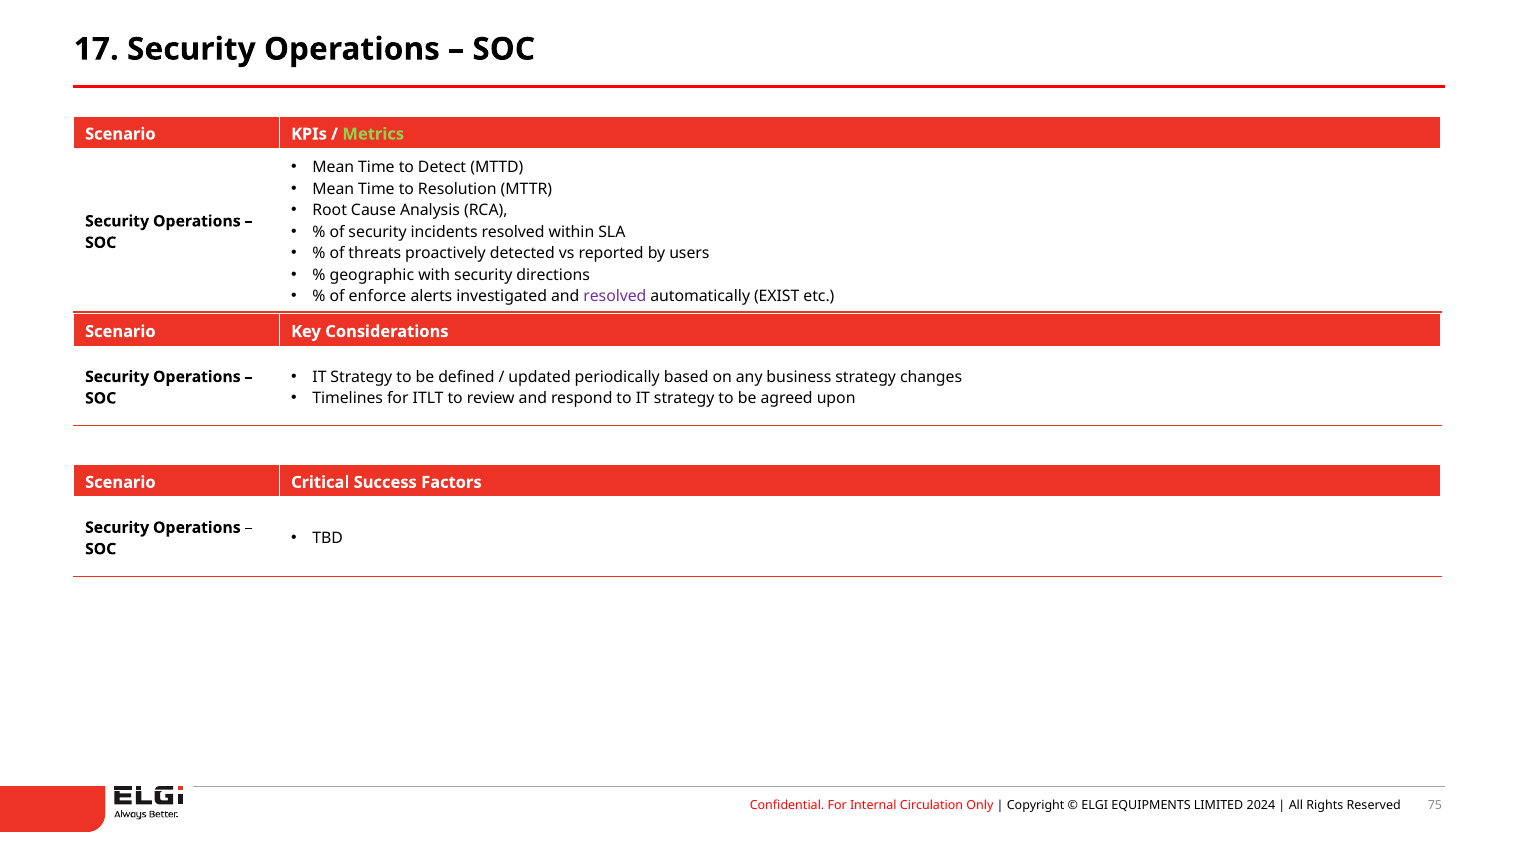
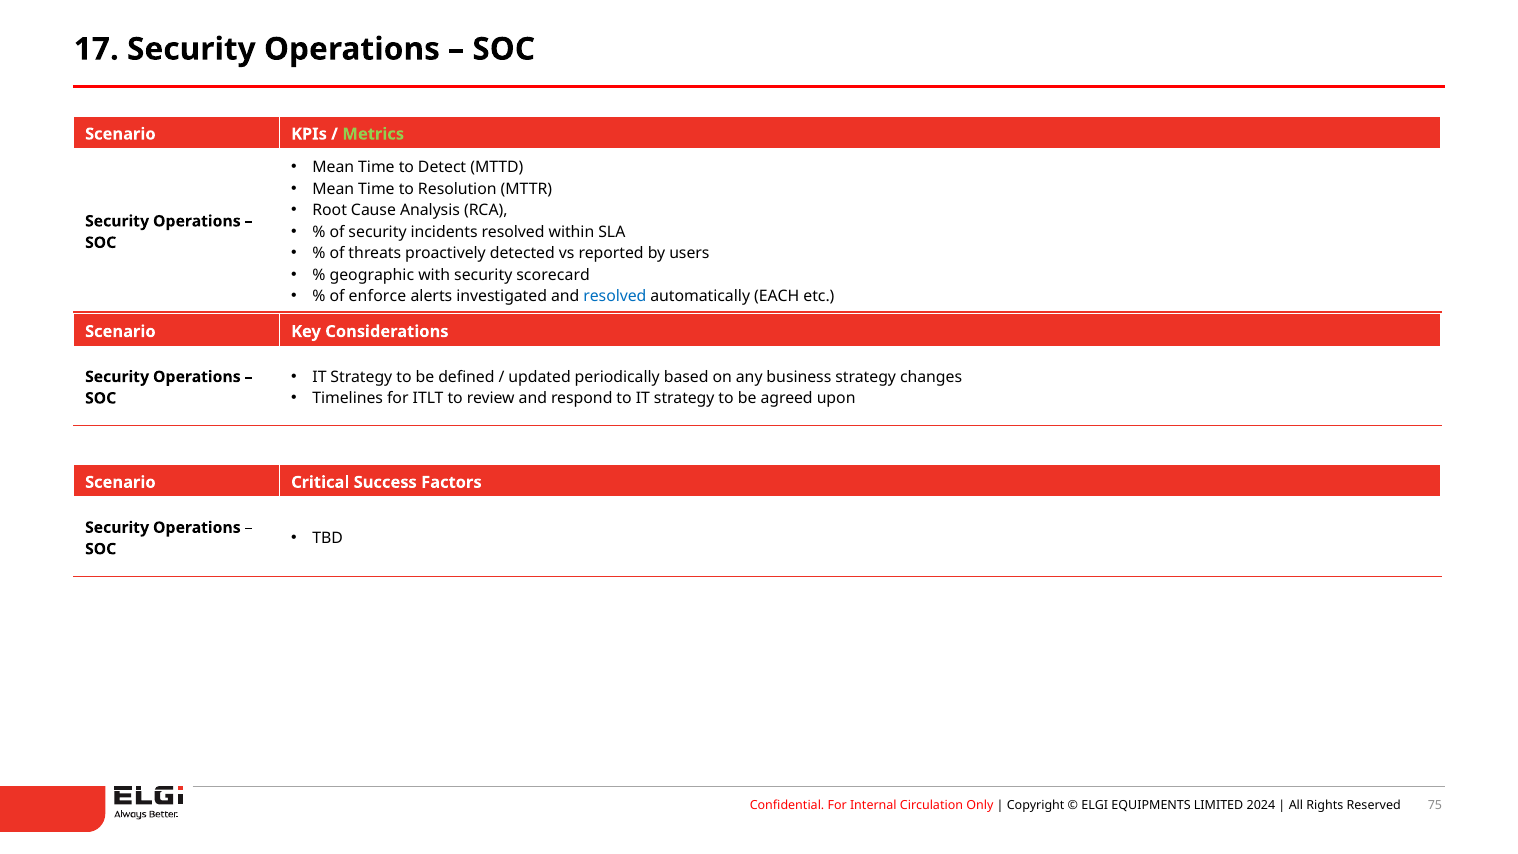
directions: directions -> scorecard
resolved at (615, 296) colour: purple -> blue
EXIST: EXIST -> EACH
